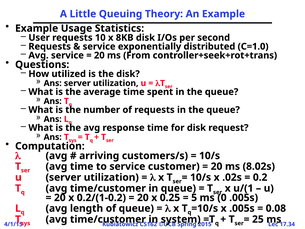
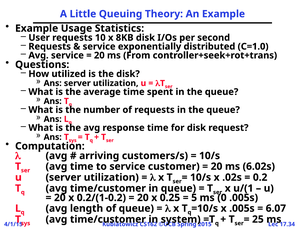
8.02s: 8.02s -> 6.02s
0.08: 0.08 -> 6.07
